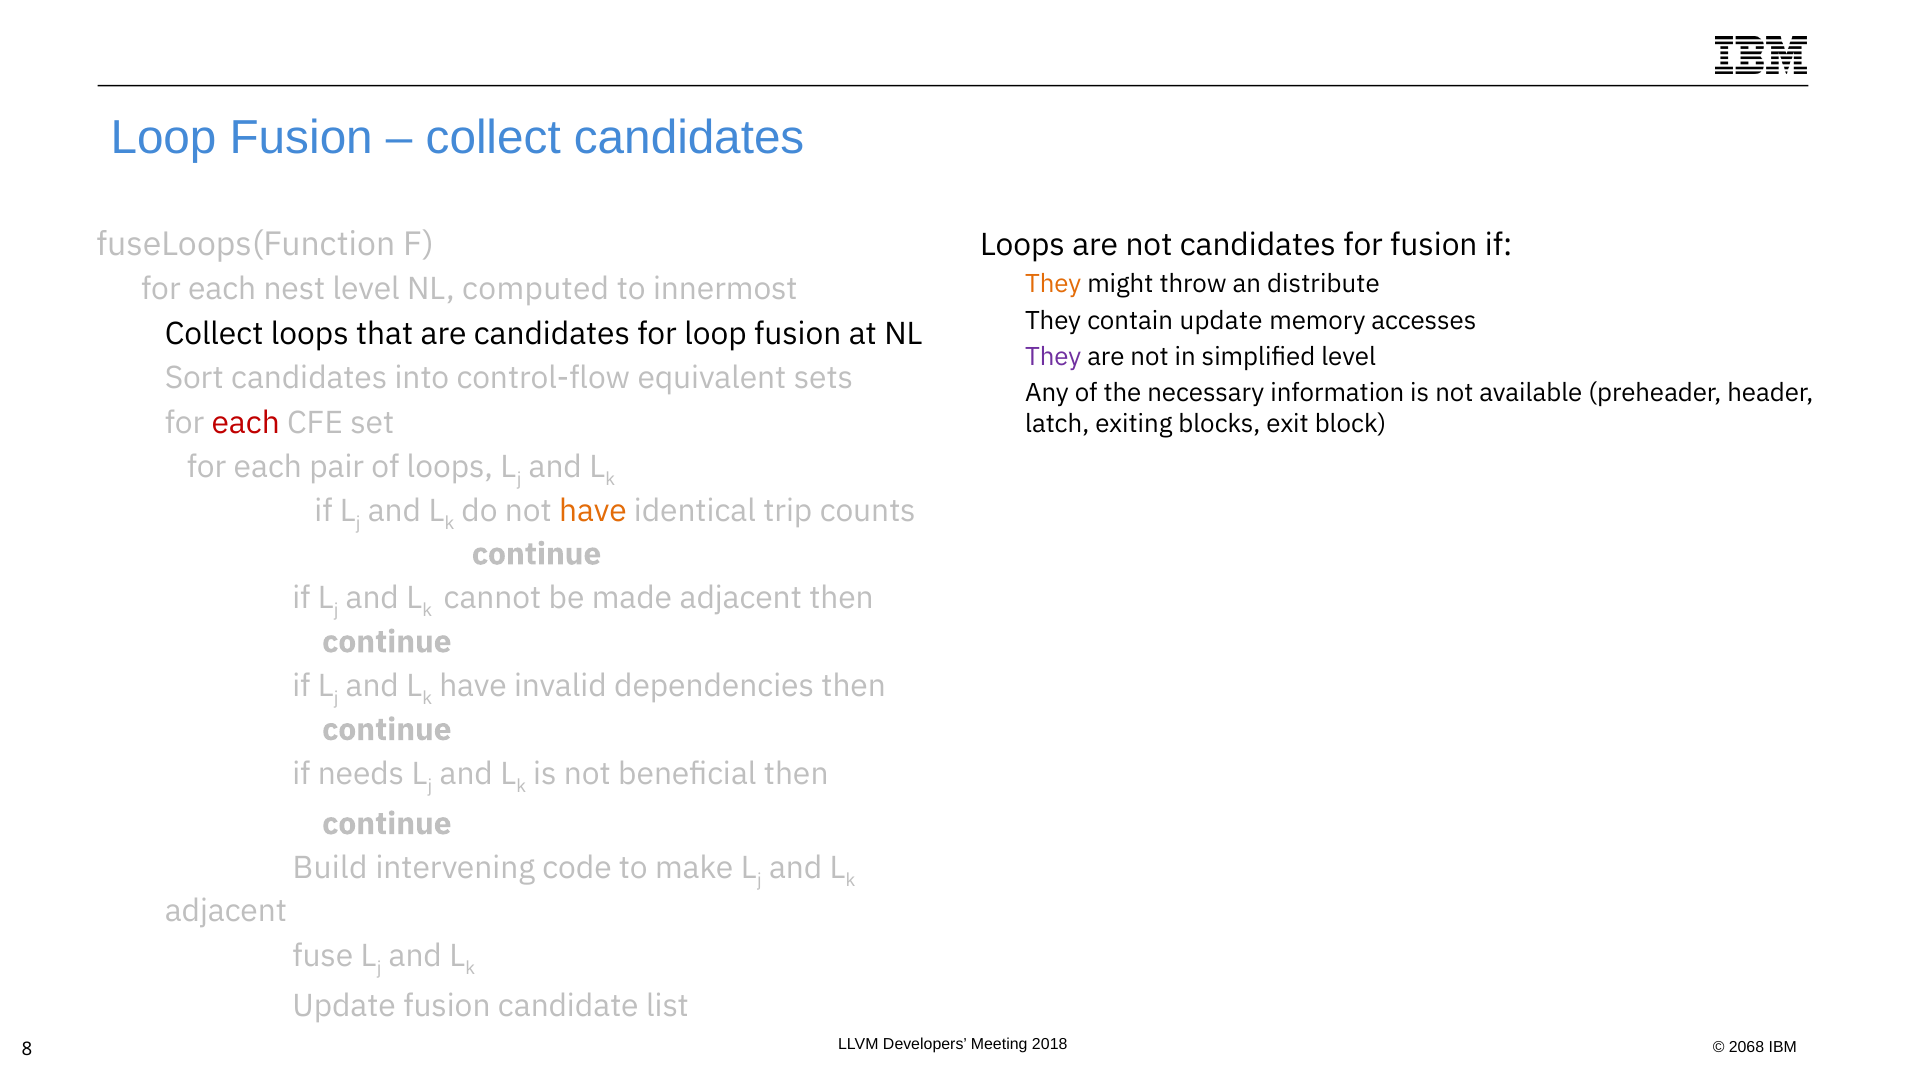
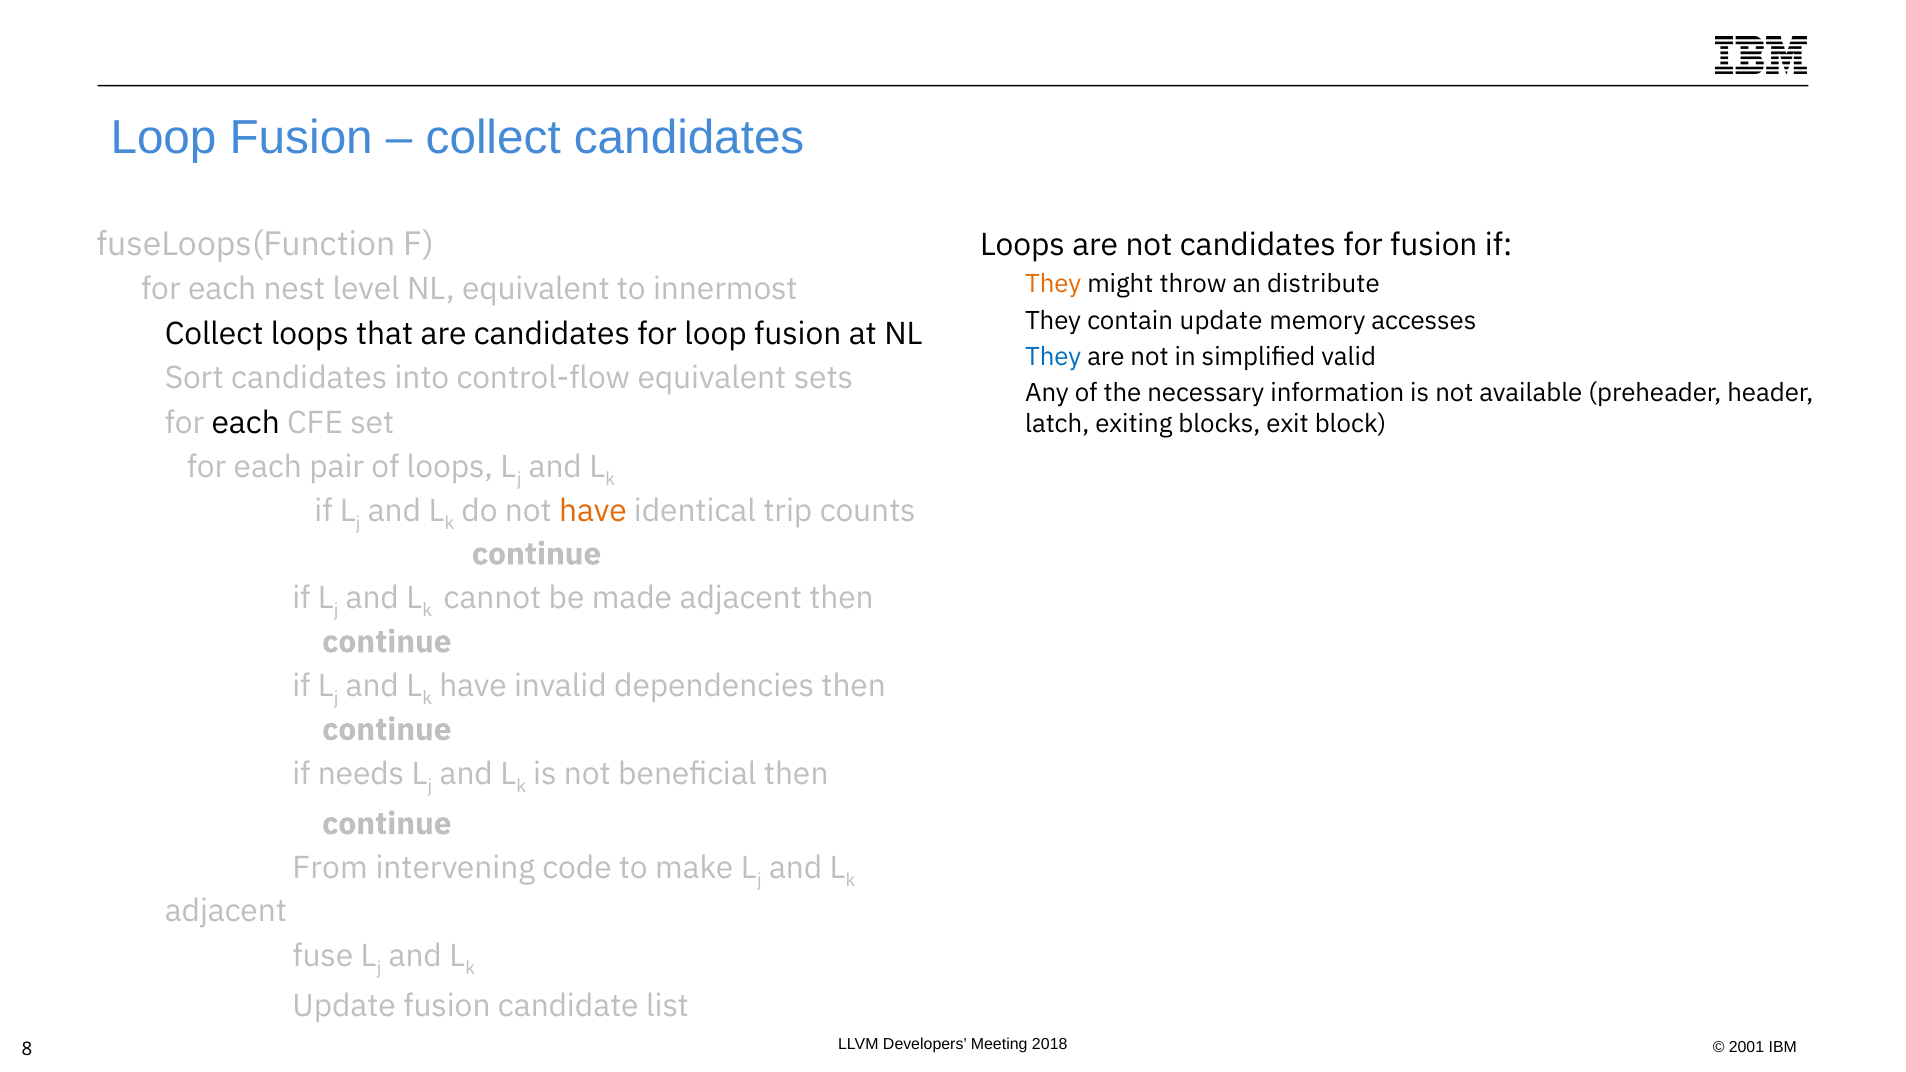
NL computed: computed -> equivalent
They at (1053, 357) colour: purple -> blue
simplified level: level -> valid
each at (246, 423) colour: red -> black
Build: Build -> From
2068: 2068 -> 2001
